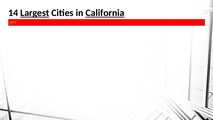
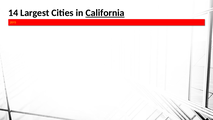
Largest underline: present -> none
